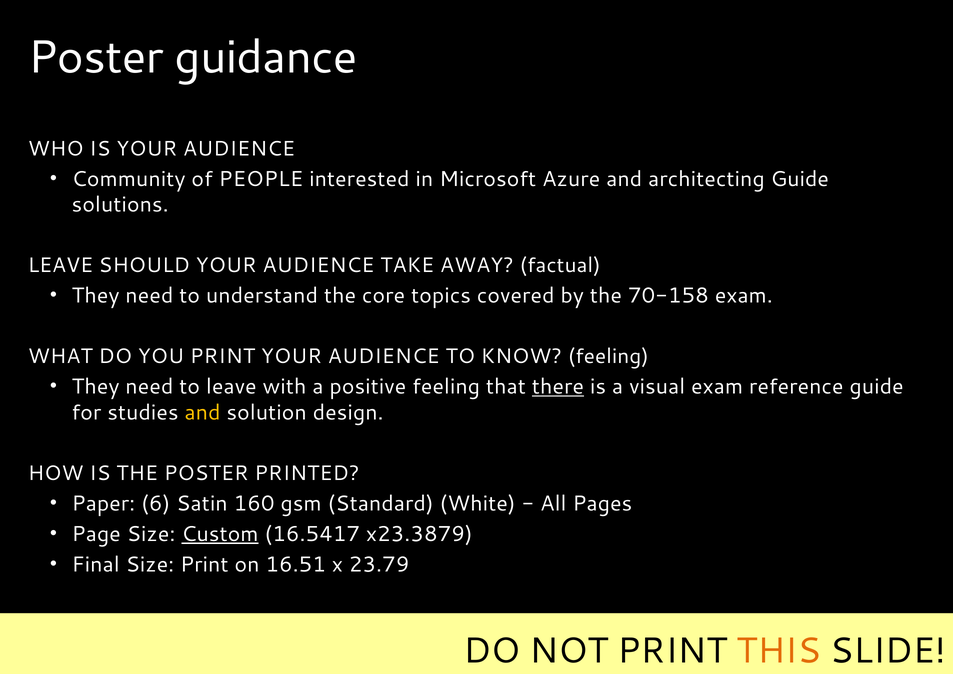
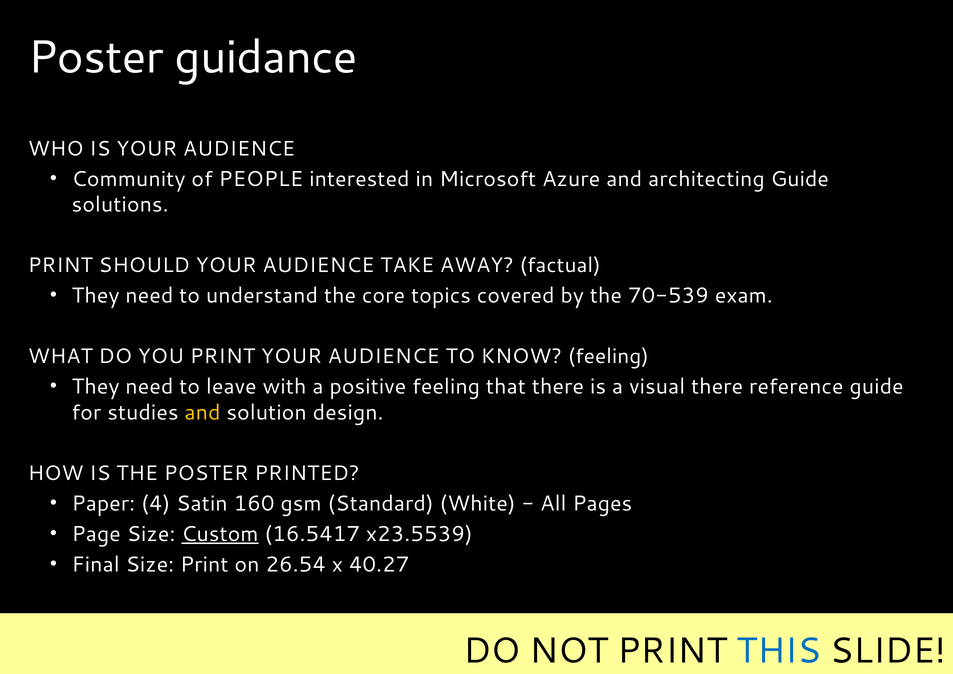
LEAVE at (60, 265): LEAVE -> PRINT
70-158: 70-158 -> 70-539
there at (558, 387) underline: present -> none
visual exam: exam -> there
6: 6 -> 4
x23.3879: x23.3879 -> x23.5539
16.51: 16.51 -> 26.54
23.79: 23.79 -> 40.27
THIS colour: orange -> blue
